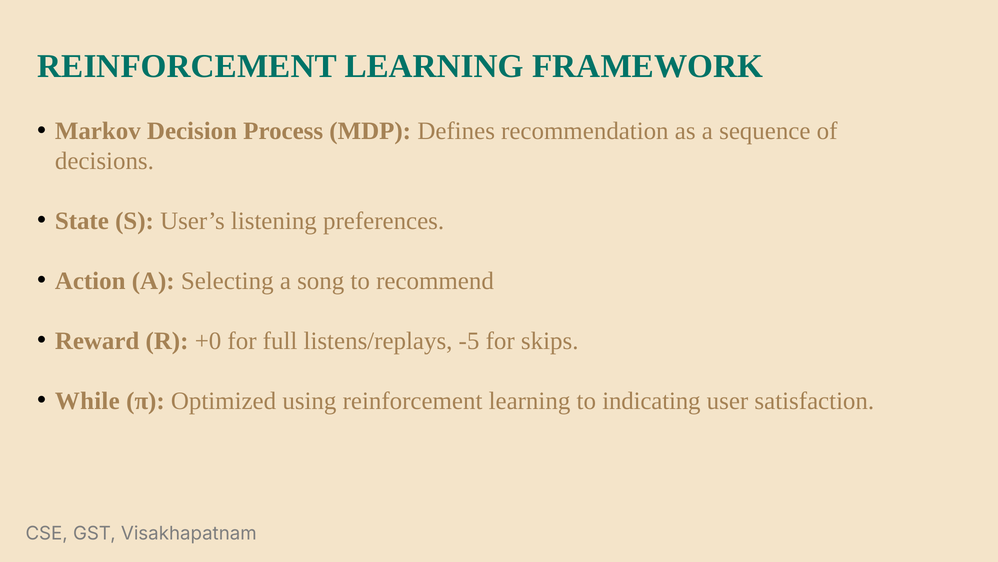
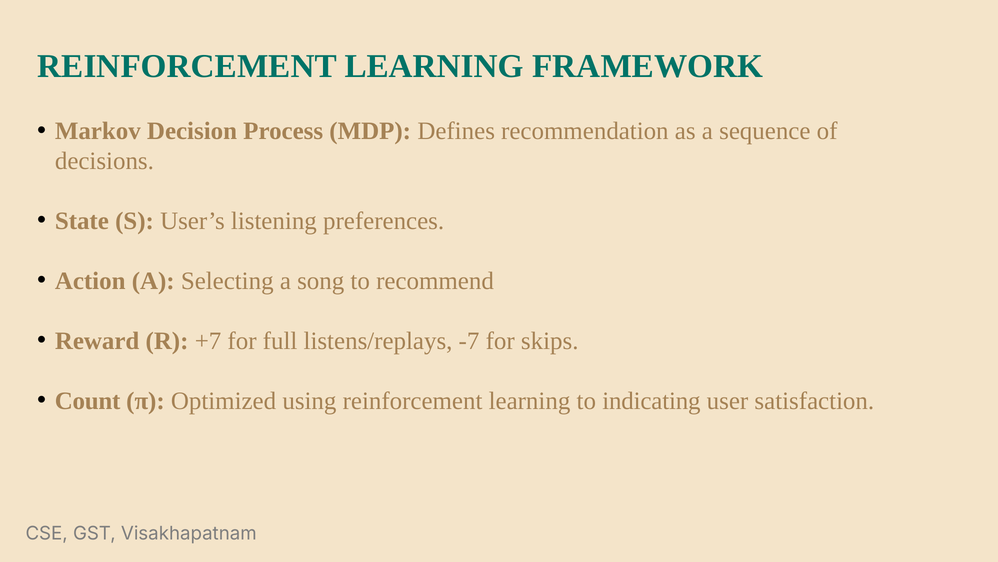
+0: +0 -> +7
-5: -5 -> -7
While: While -> Count
